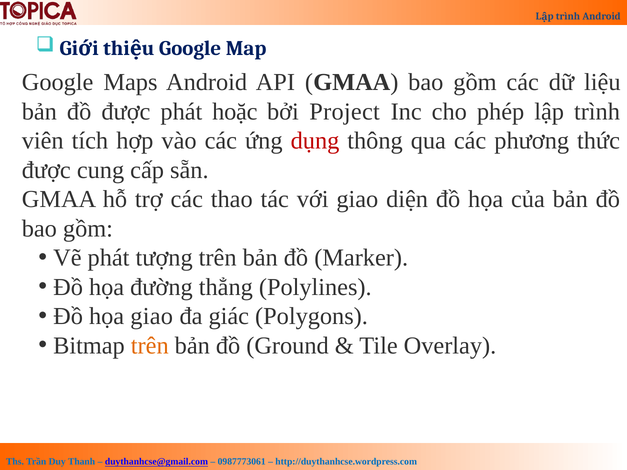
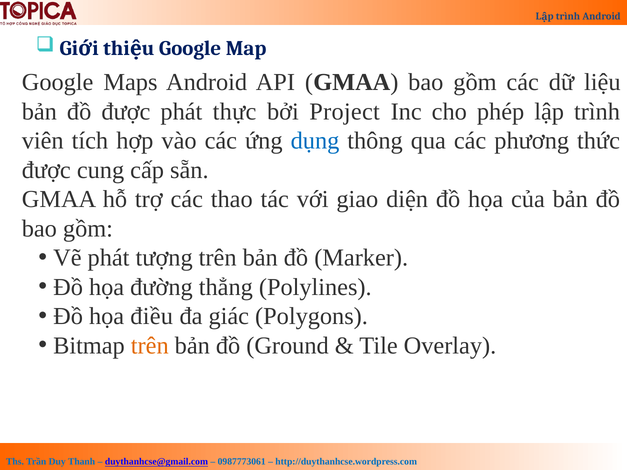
hoặc: hoặc -> thực
dụng colour: red -> blue
họa giao: giao -> điều
